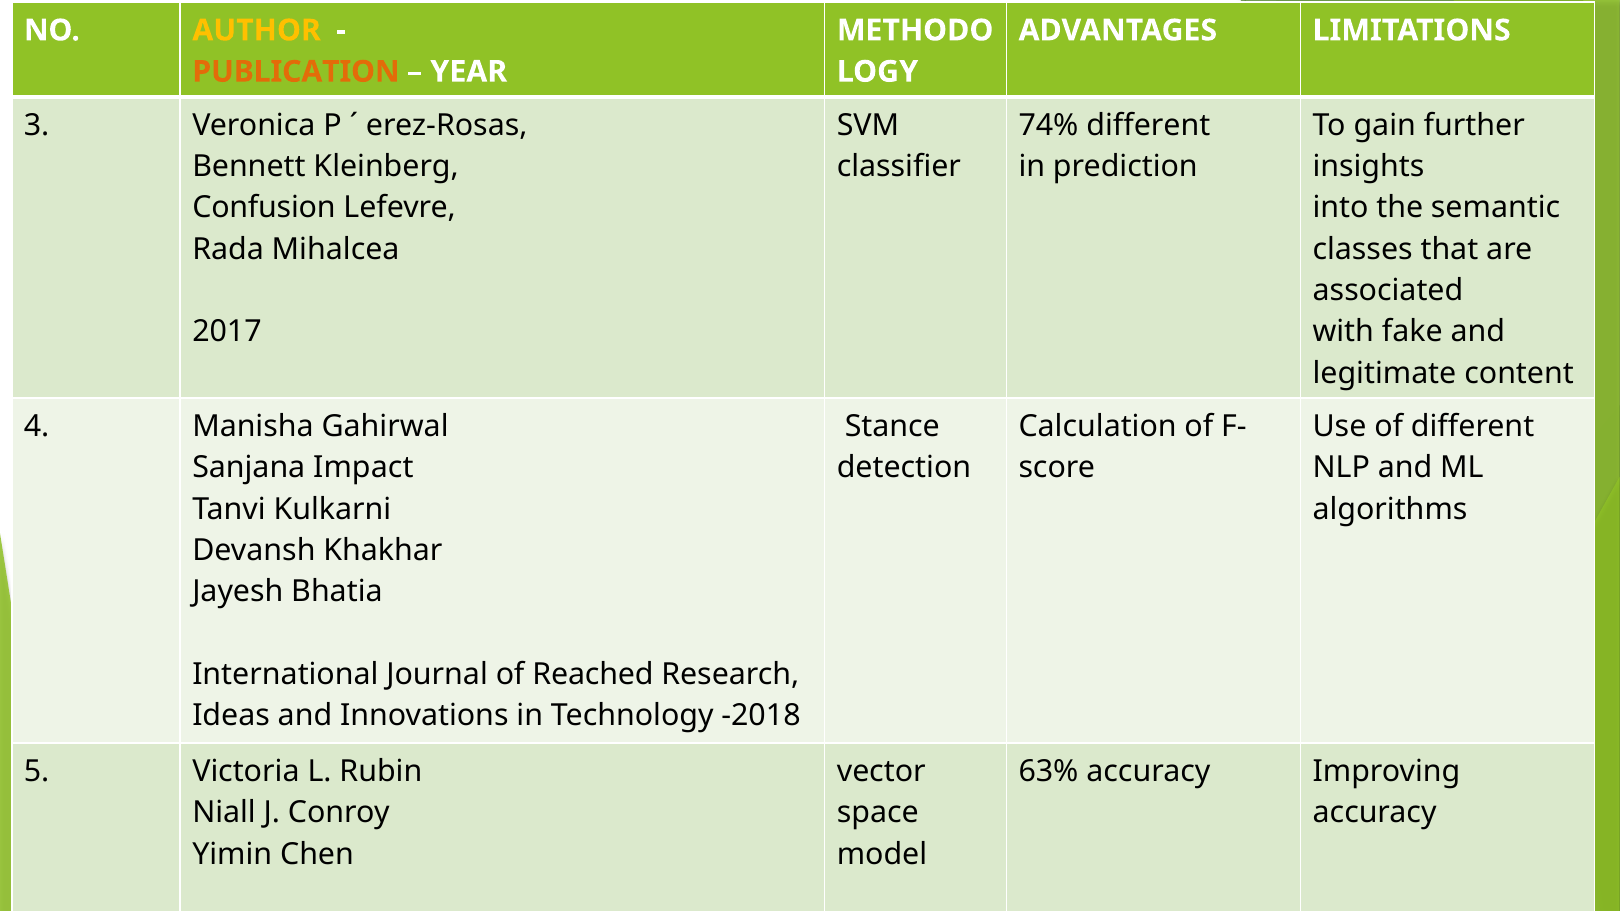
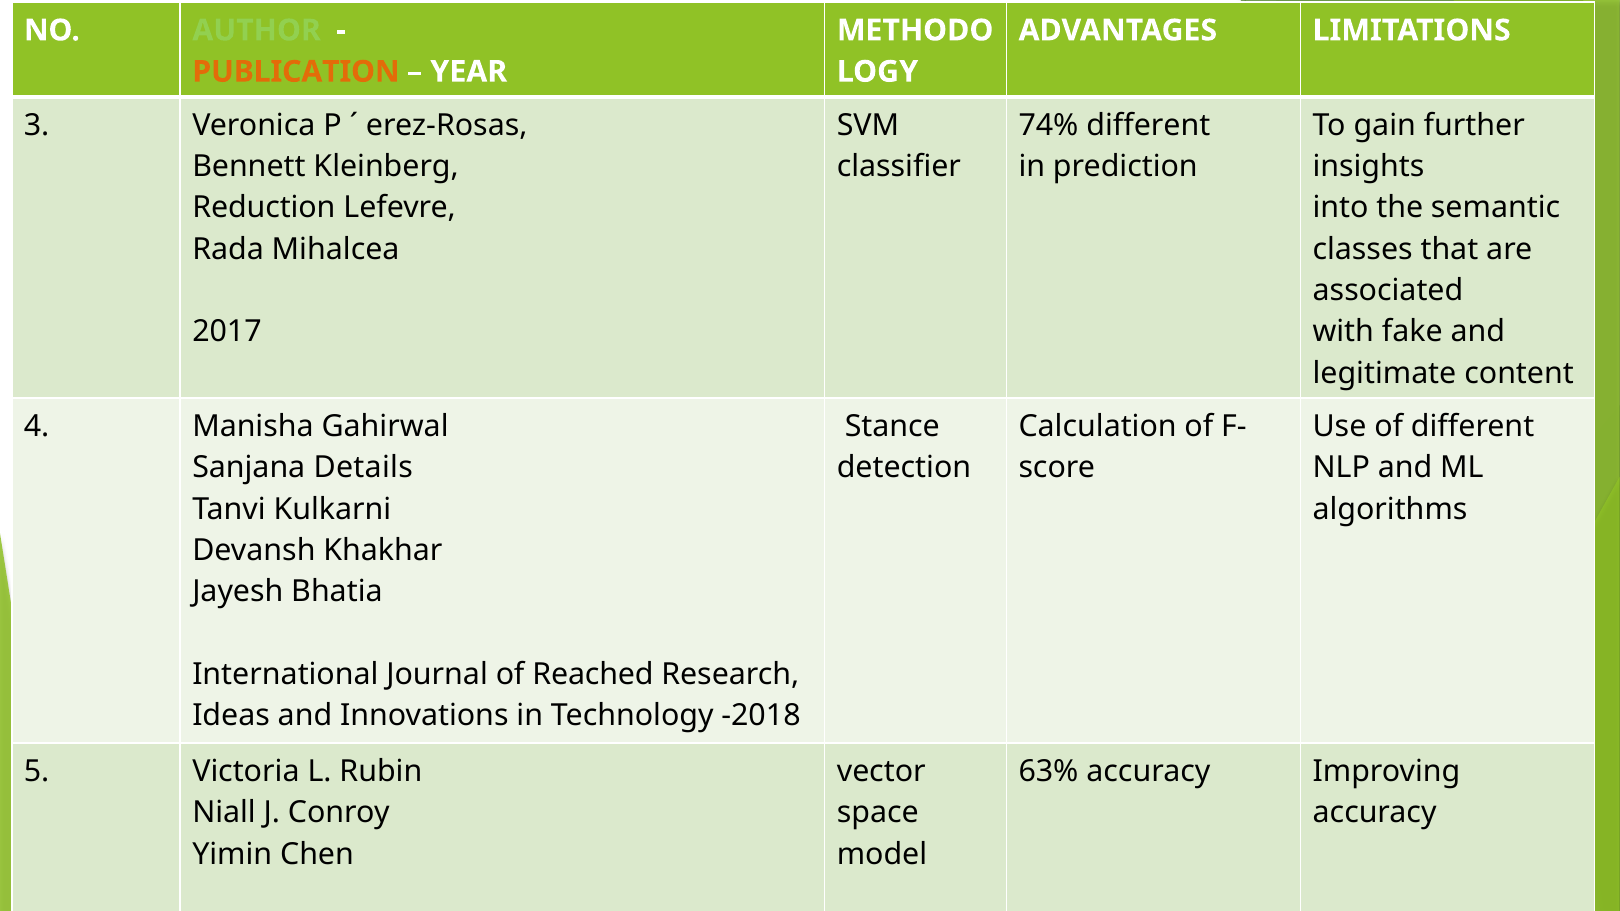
AUTHOR colour: yellow -> light green
Confusion: Confusion -> Reduction
Impact: Impact -> Details
